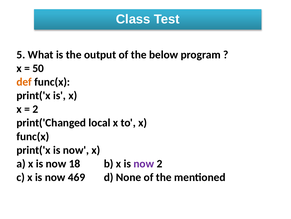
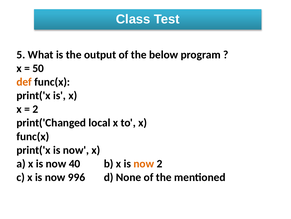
18: 18 -> 40
now at (144, 163) colour: purple -> orange
469: 469 -> 996
